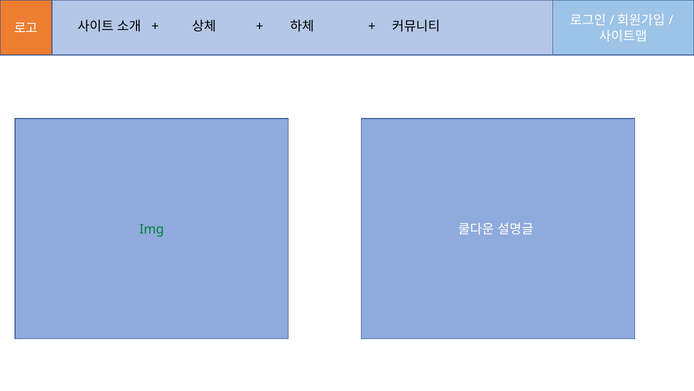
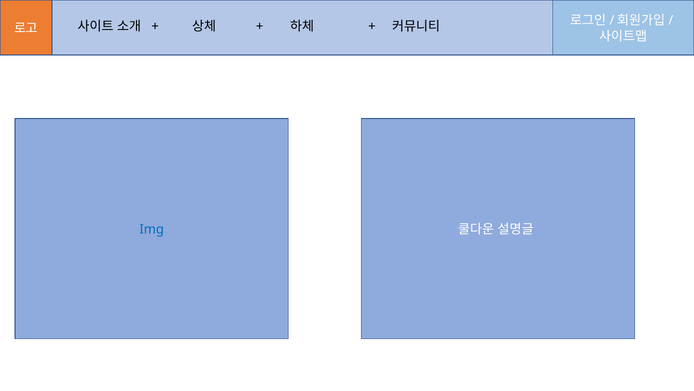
Img colour: green -> blue
